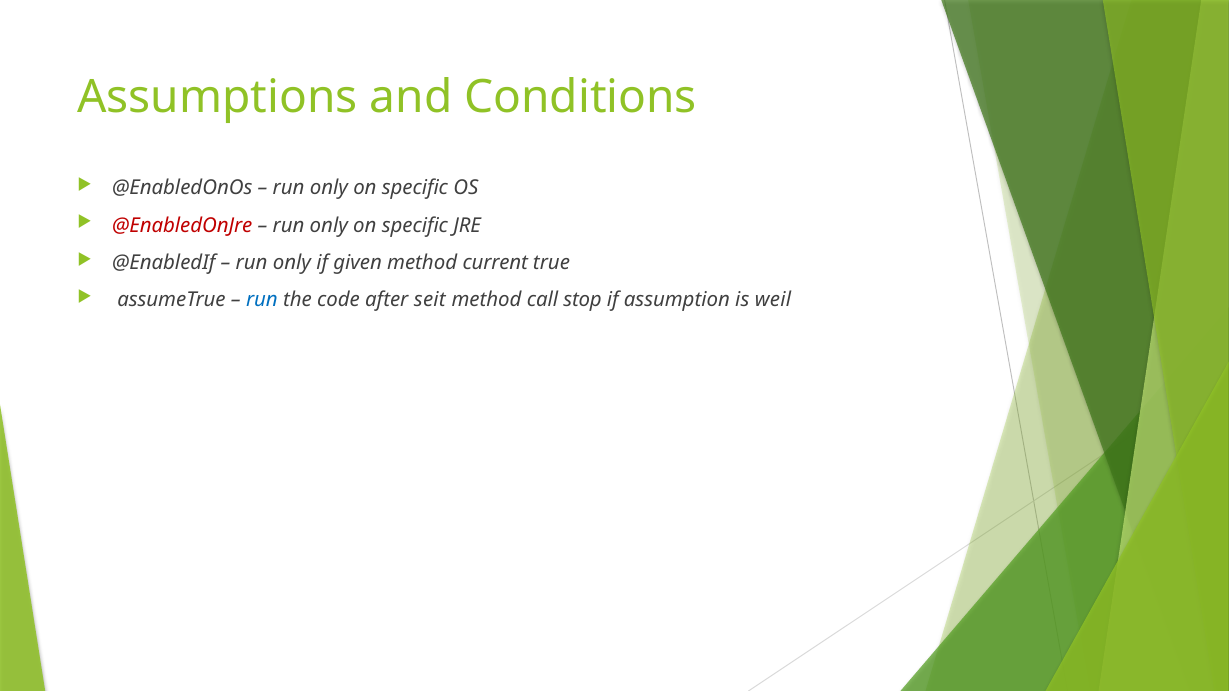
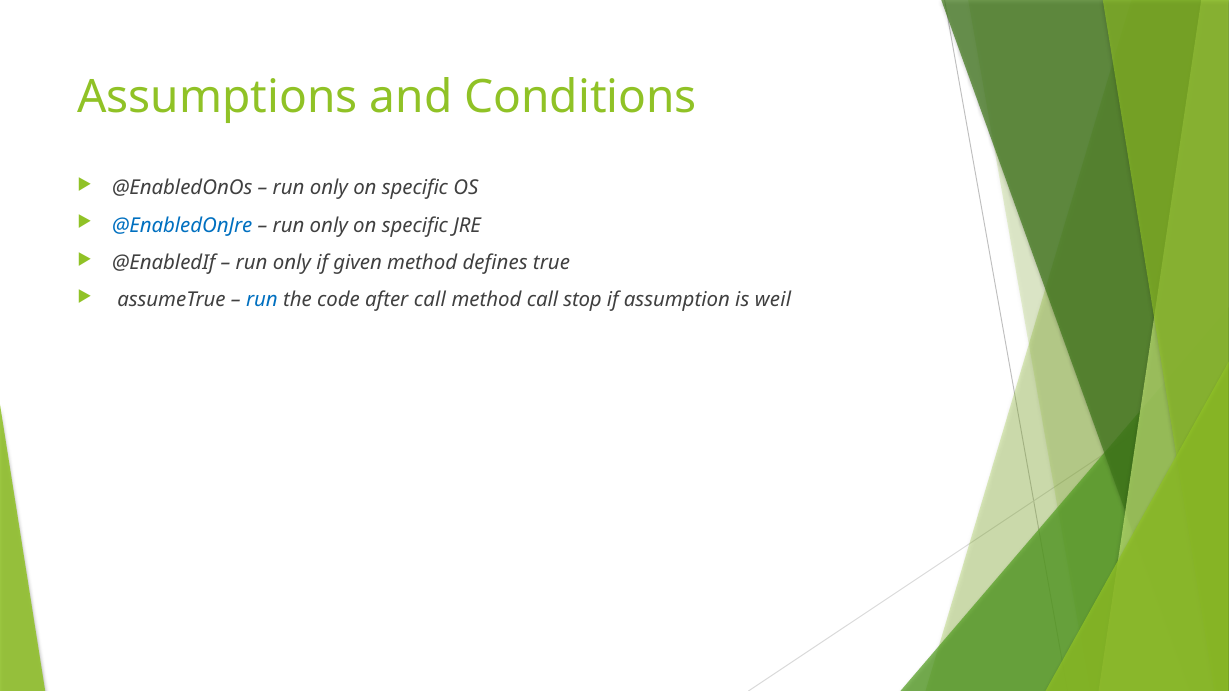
@EnabledOnJre colour: red -> blue
current: current -> defines
after seit: seit -> call
